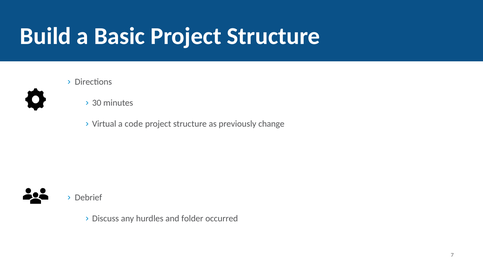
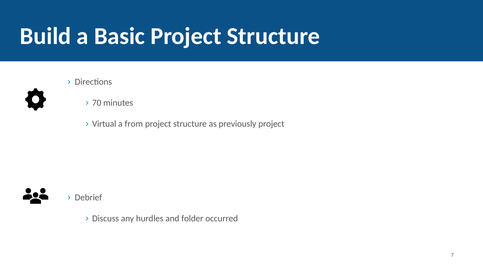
30: 30 -> 70
code: code -> from
previously change: change -> project
